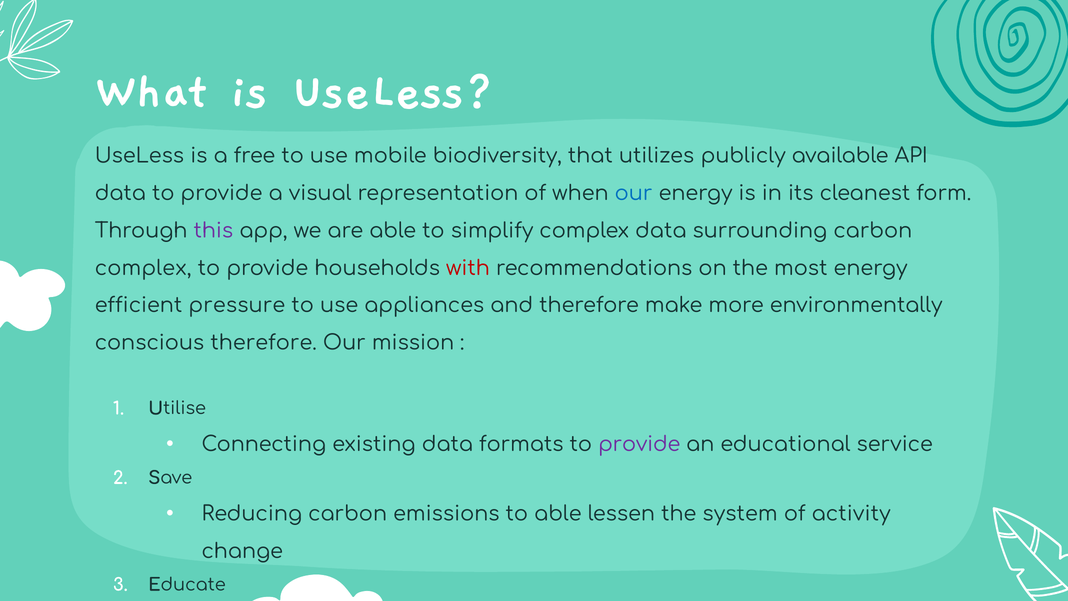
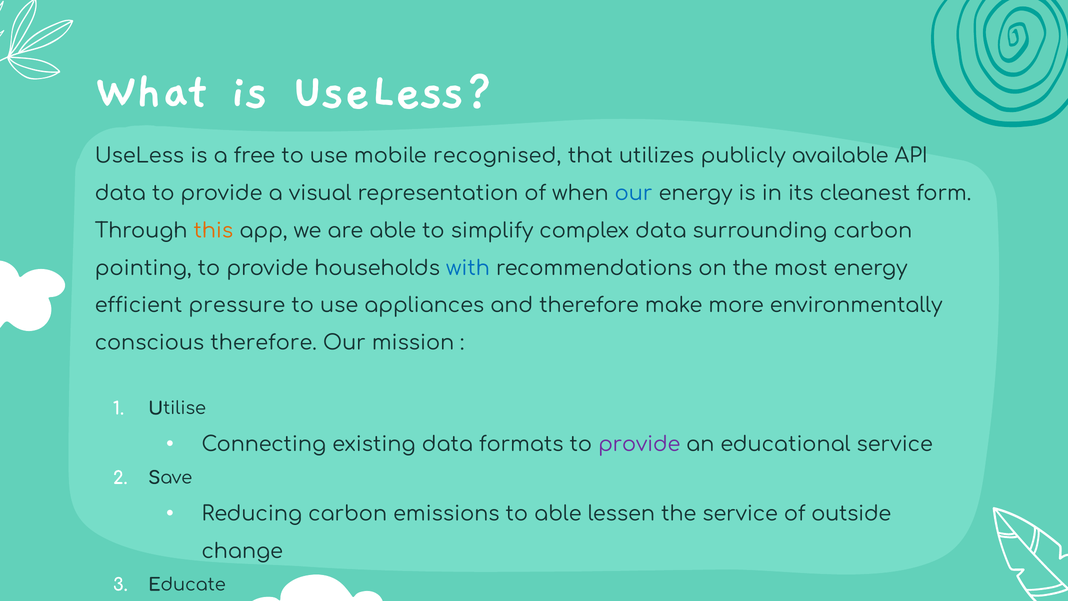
biodiversity: biodiversity -> recognised
this colour: purple -> orange
complex at (143, 268): complex -> pointing
with colour: red -> blue
the system: system -> service
activity: activity -> outside
